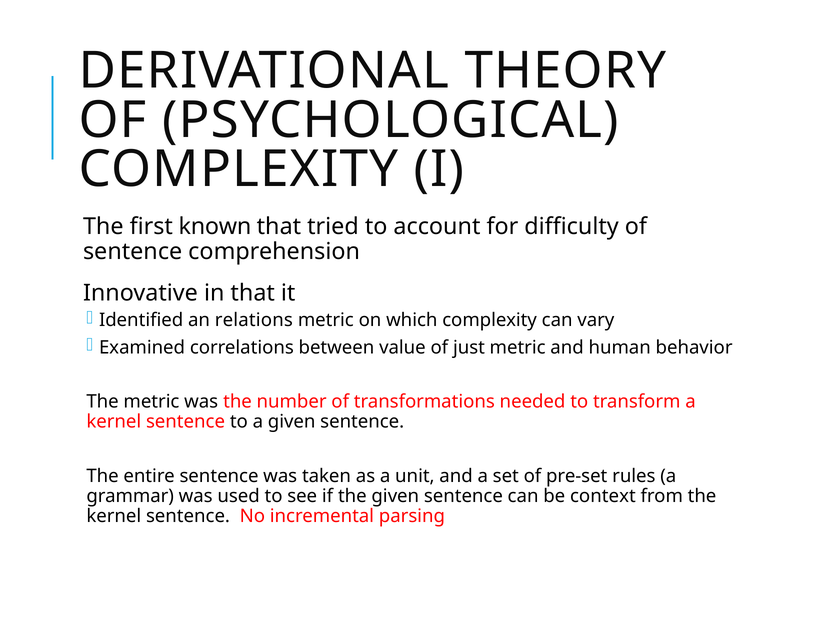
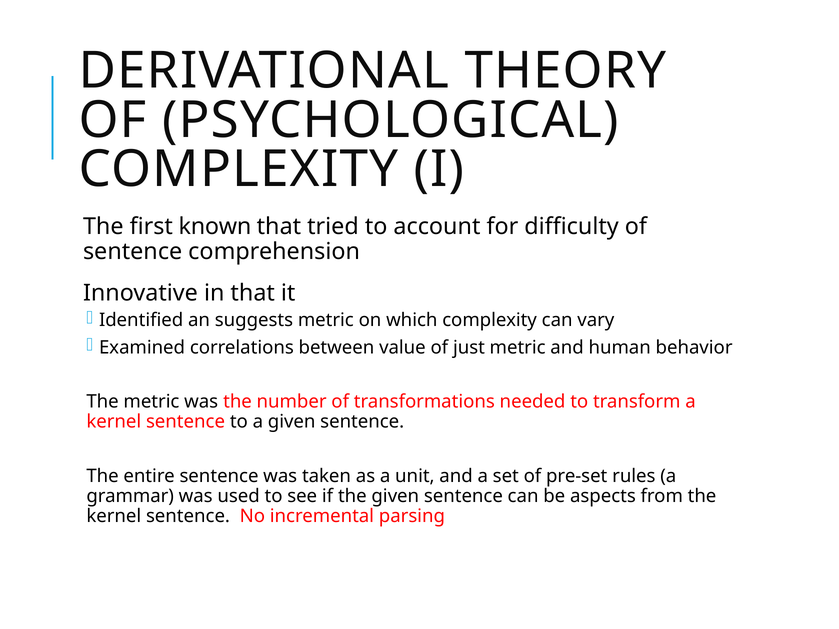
relations: relations -> suggests
context: context -> aspects
